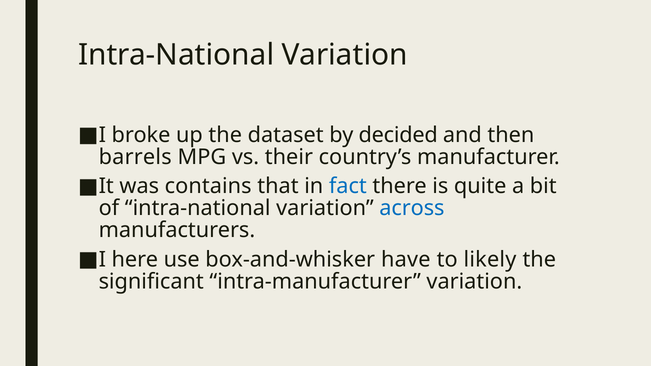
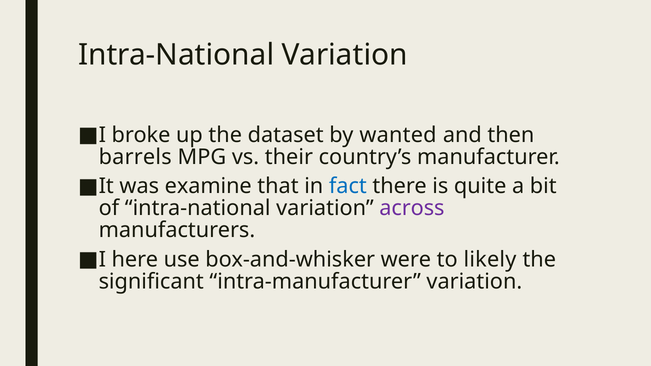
decided: decided -> wanted
contains: contains -> examine
across colour: blue -> purple
have: have -> were
